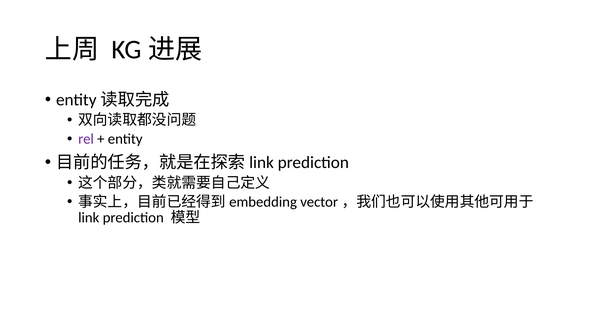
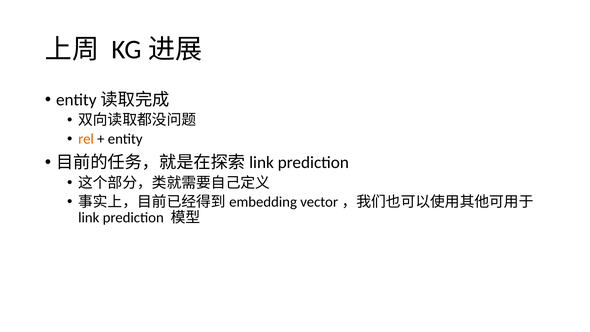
rel colour: purple -> orange
